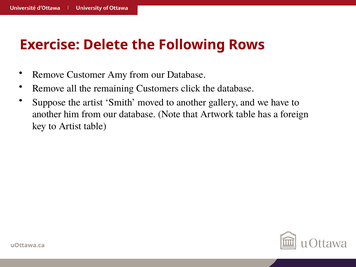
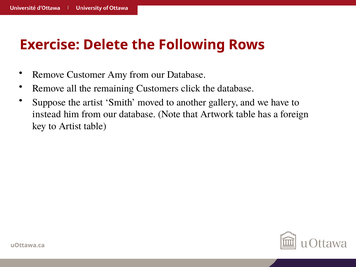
another at (47, 114): another -> instead
